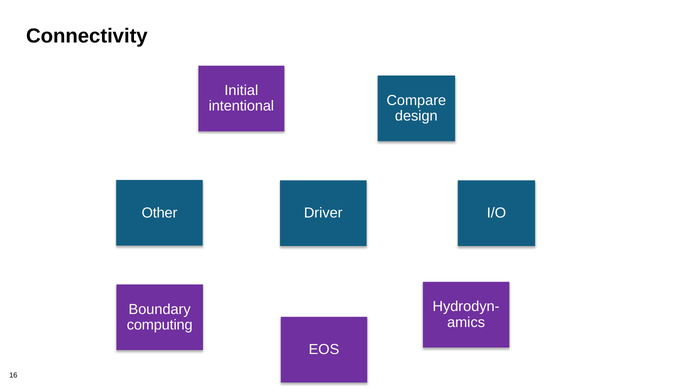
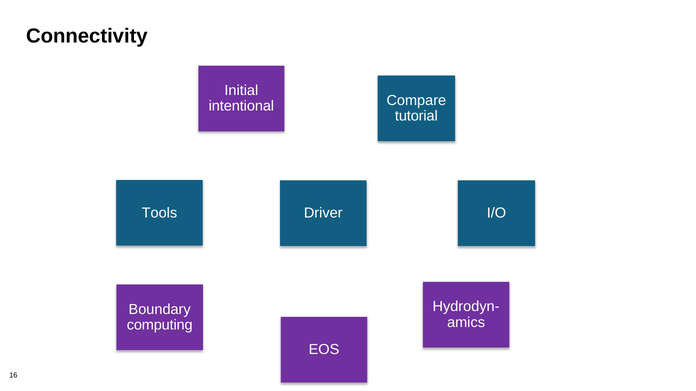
design: design -> tutorial
Other: Other -> Tools
